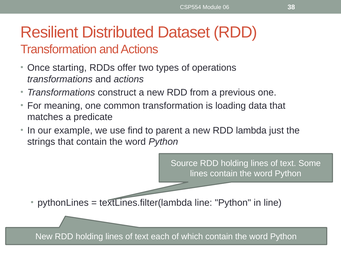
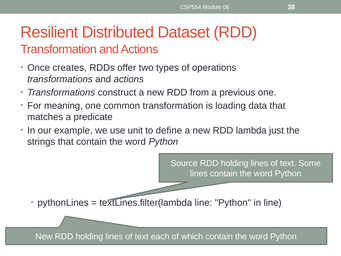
starting: starting -> creates
find: find -> unit
parent: parent -> define
